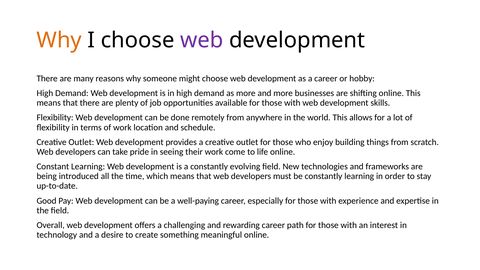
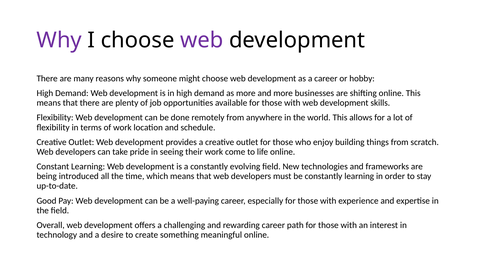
Why at (59, 40) colour: orange -> purple
